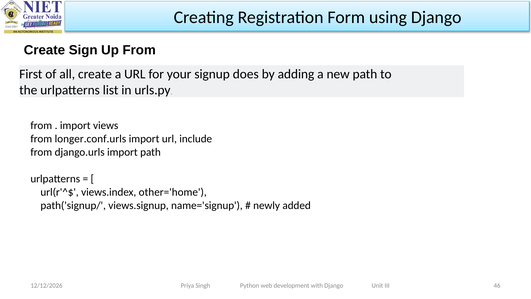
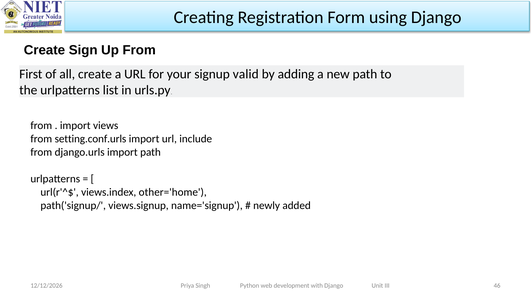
does: does -> valid
longer.conf.urls: longer.conf.urls -> setting.conf.urls
